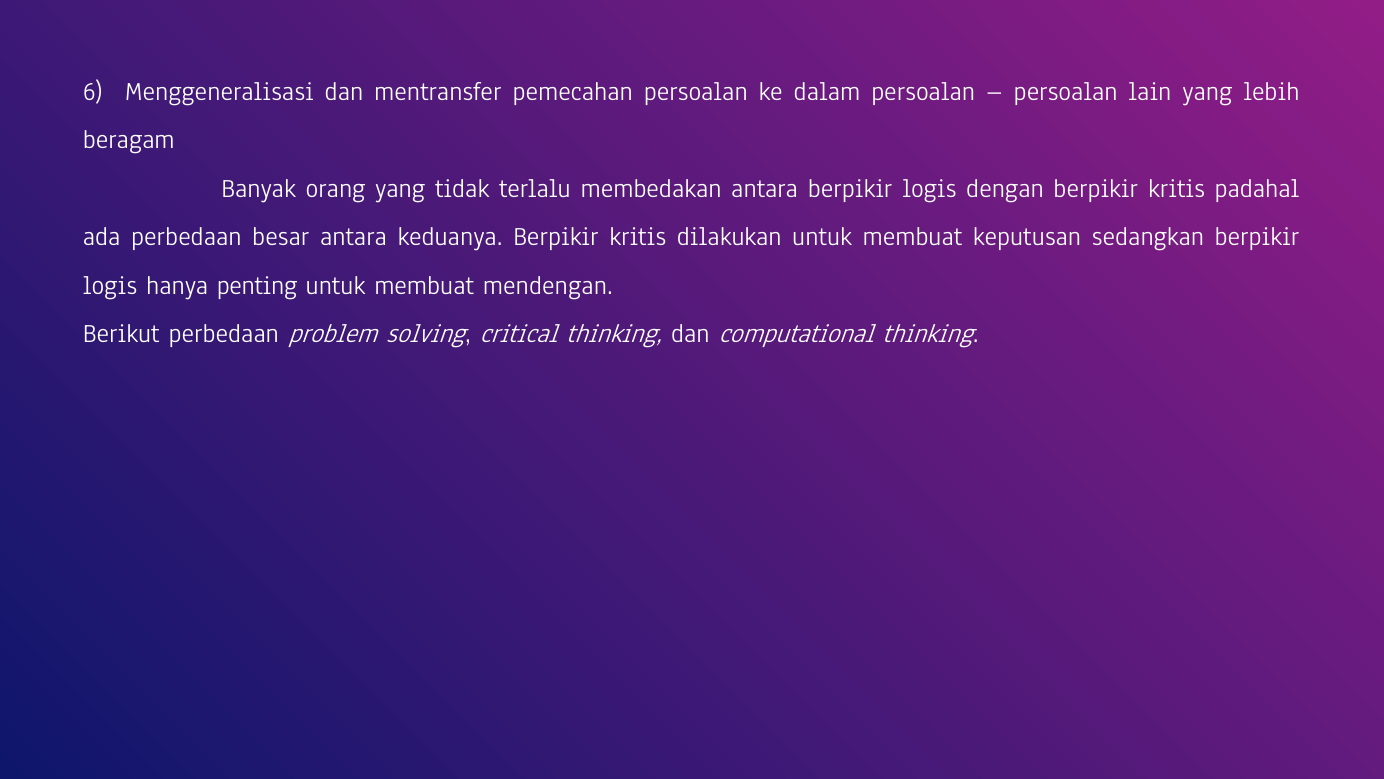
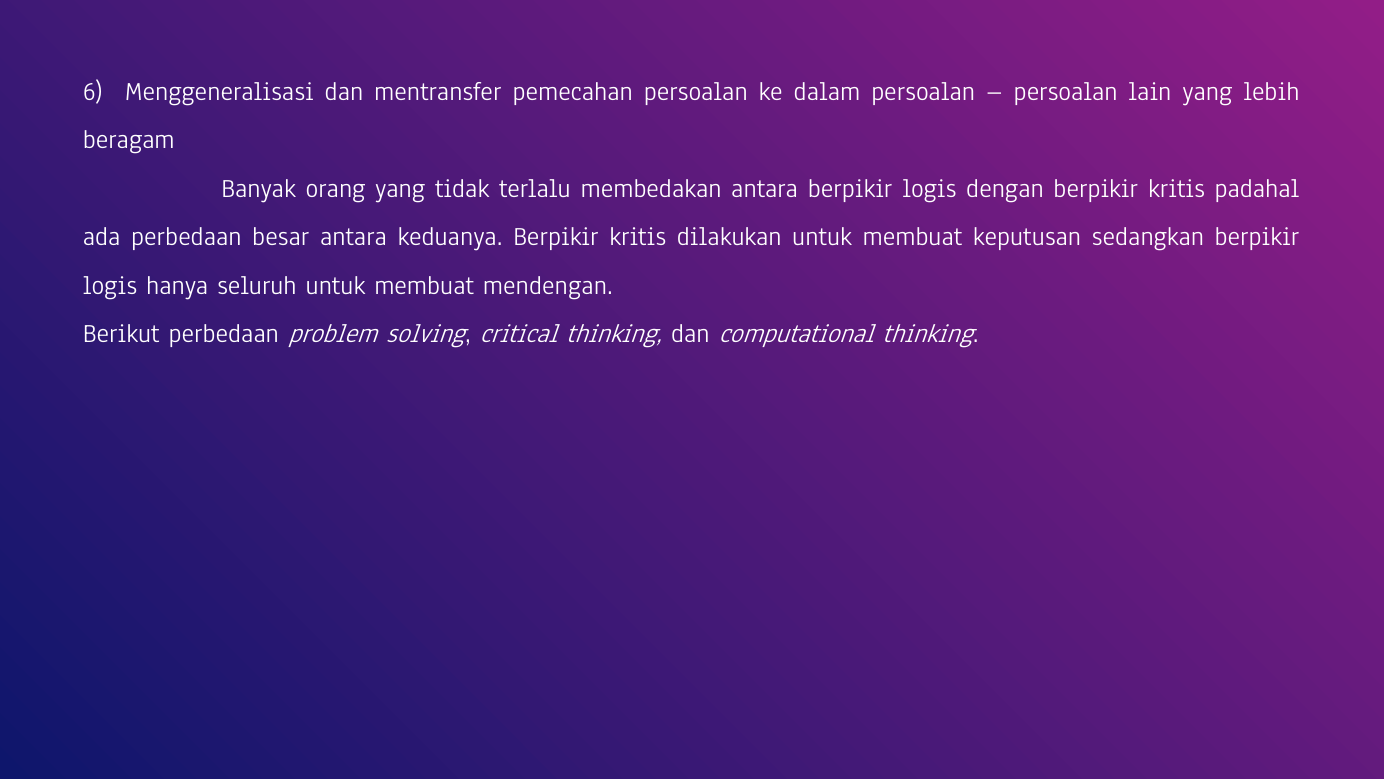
penting: penting -> seluruh
